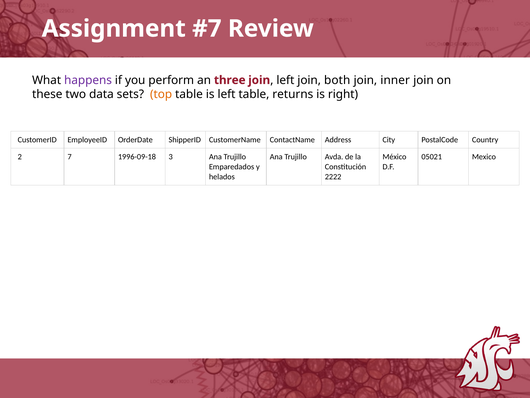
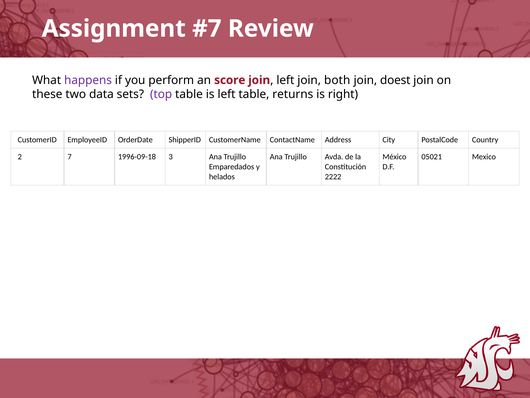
three: three -> score
inner: inner -> doest
top colour: orange -> purple
